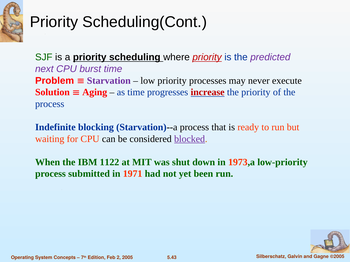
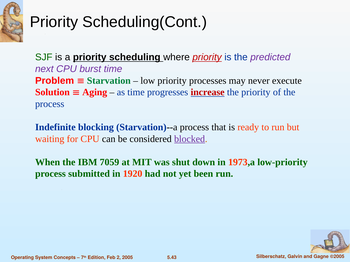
Starvation colour: purple -> green
1122: 1122 -> 7059
1971: 1971 -> 1920
